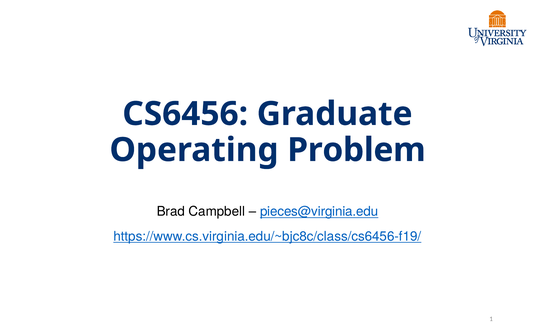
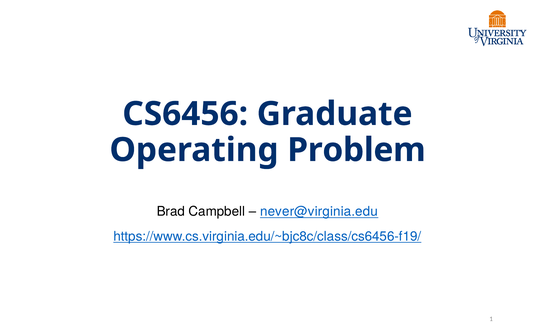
pieces@virginia.edu: pieces@virginia.edu -> never@virginia.edu
